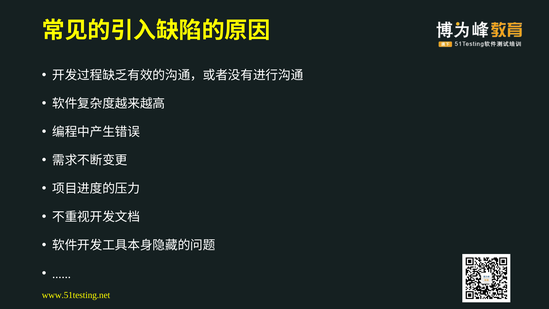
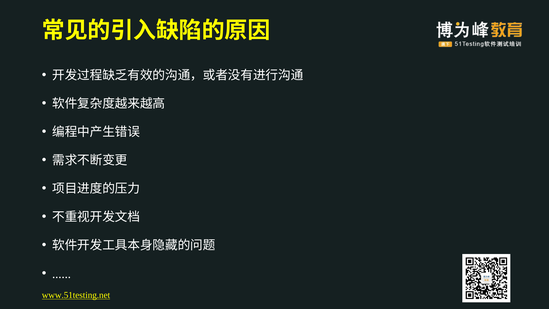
www.51testing.net underline: none -> present
